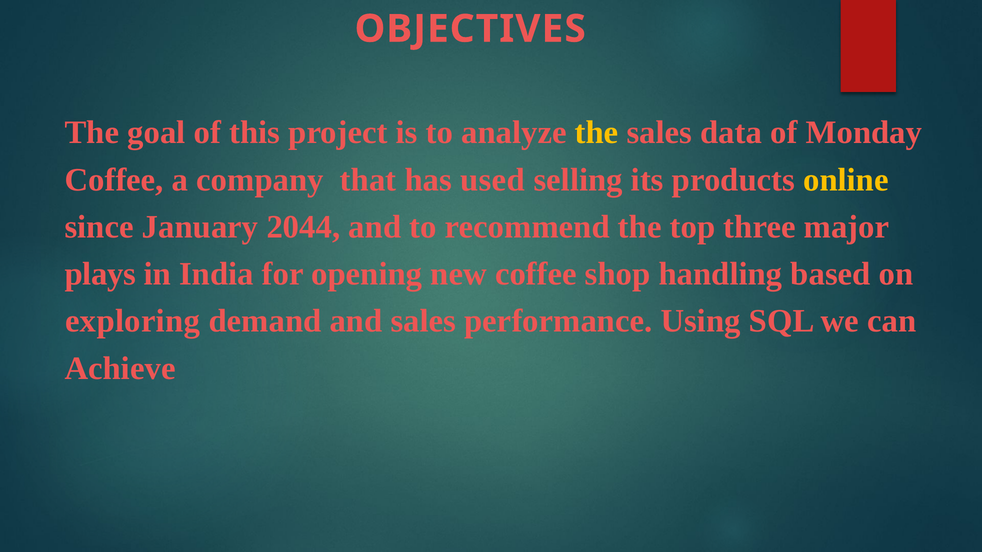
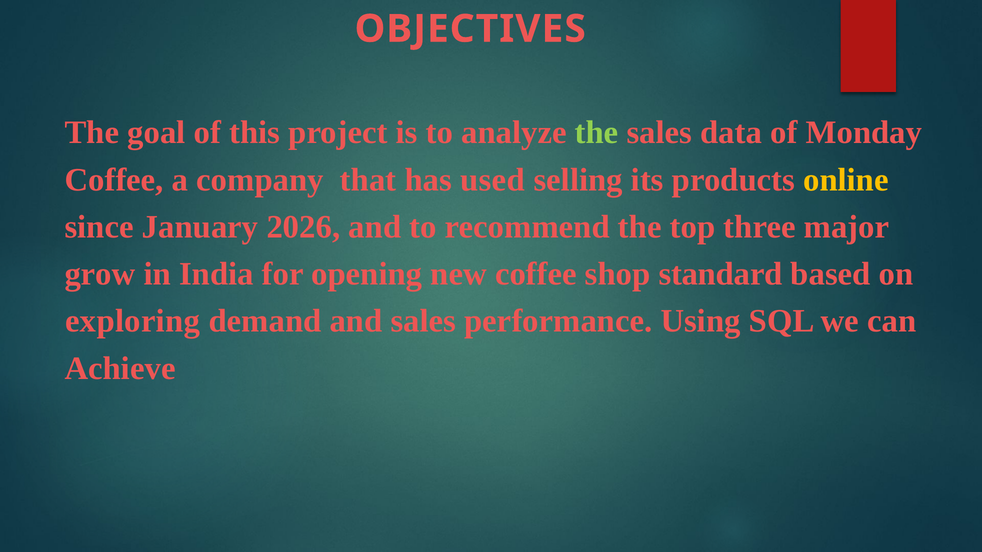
the at (597, 133) colour: yellow -> light green
2044: 2044 -> 2026
plays: plays -> grow
handling: handling -> standard
